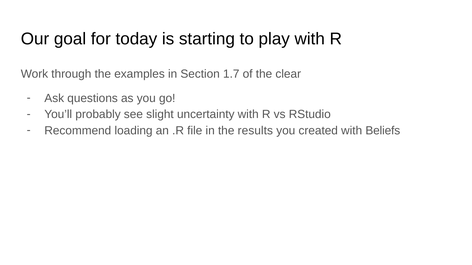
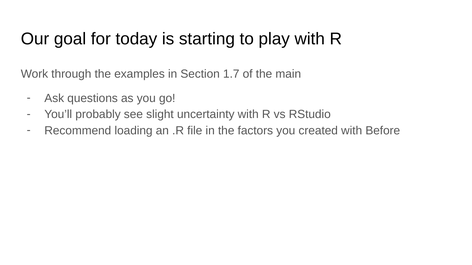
clear: clear -> main
results: results -> factors
Beliefs: Beliefs -> Before
